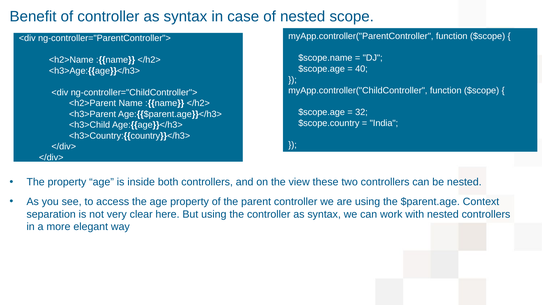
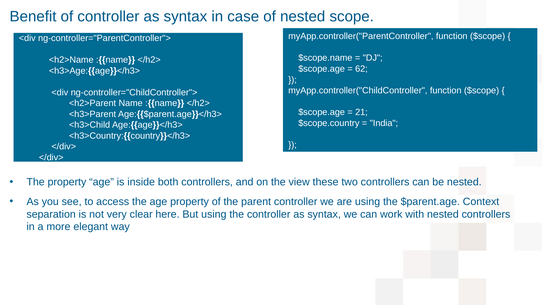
40: 40 -> 62
32: 32 -> 21
